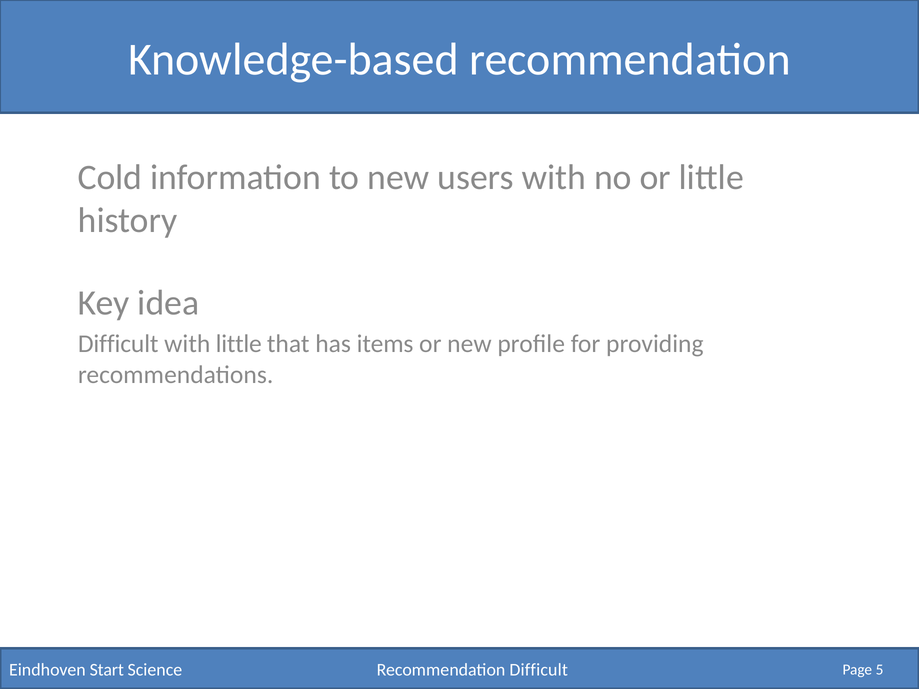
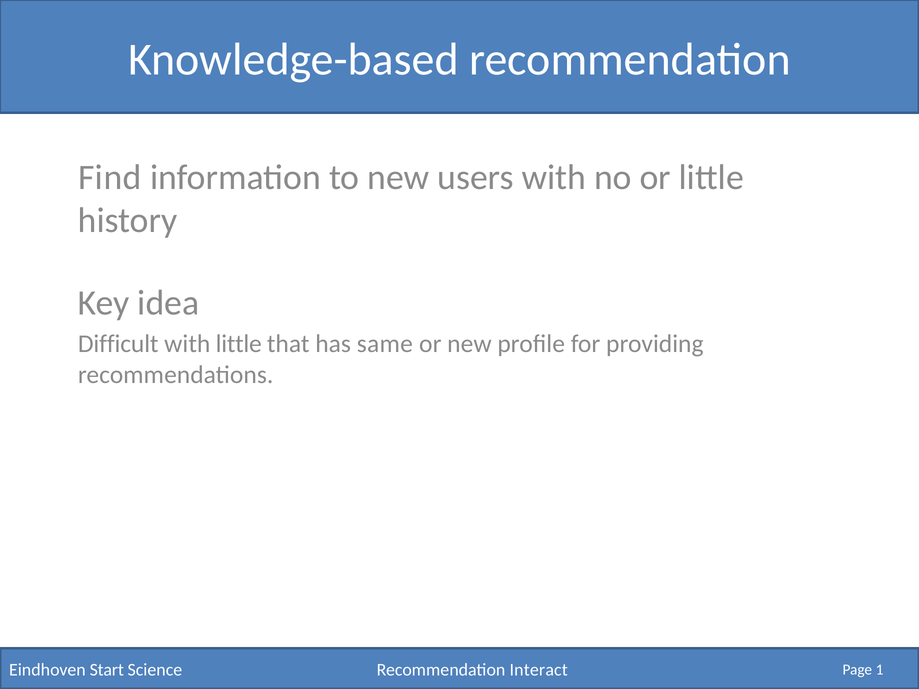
Cold: Cold -> Find
items: items -> same
Recommendation Difficult: Difficult -> Interact
5: 5 -> 1
